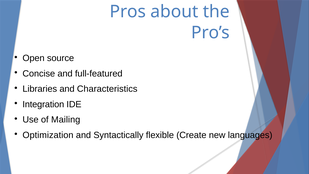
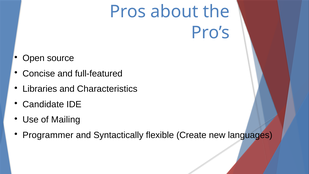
Integration: Integration -> Candidate
Optimization: Optimization -> Programmer
